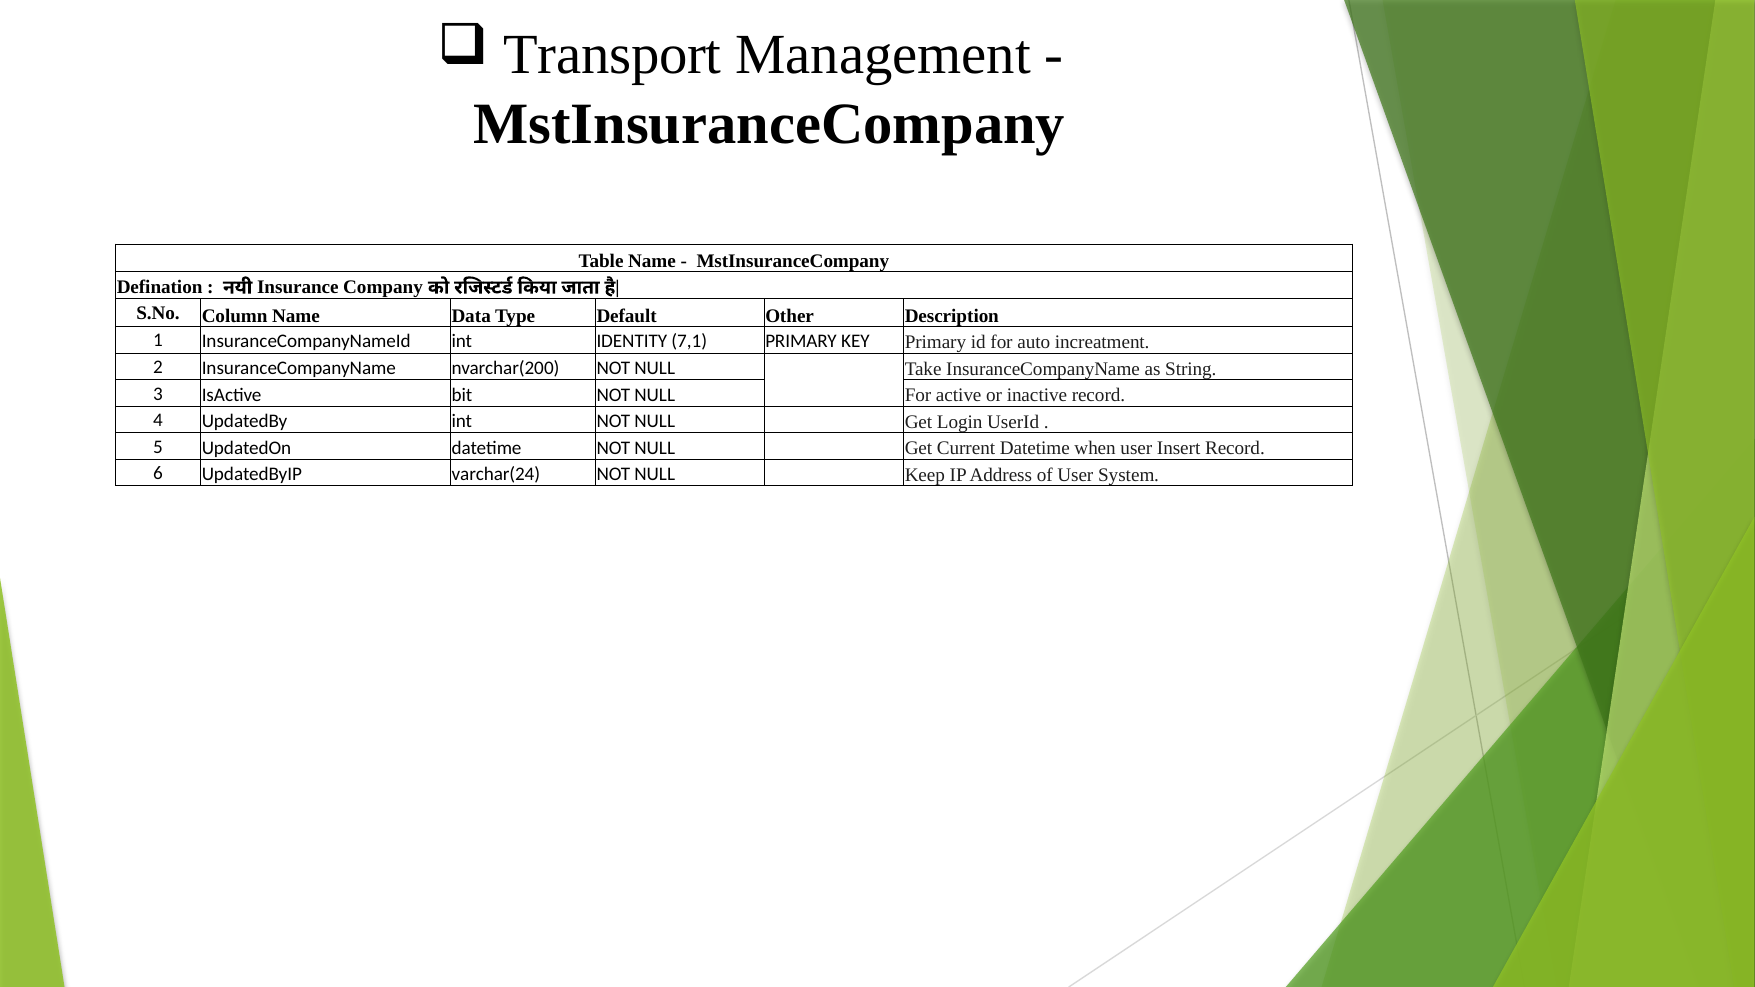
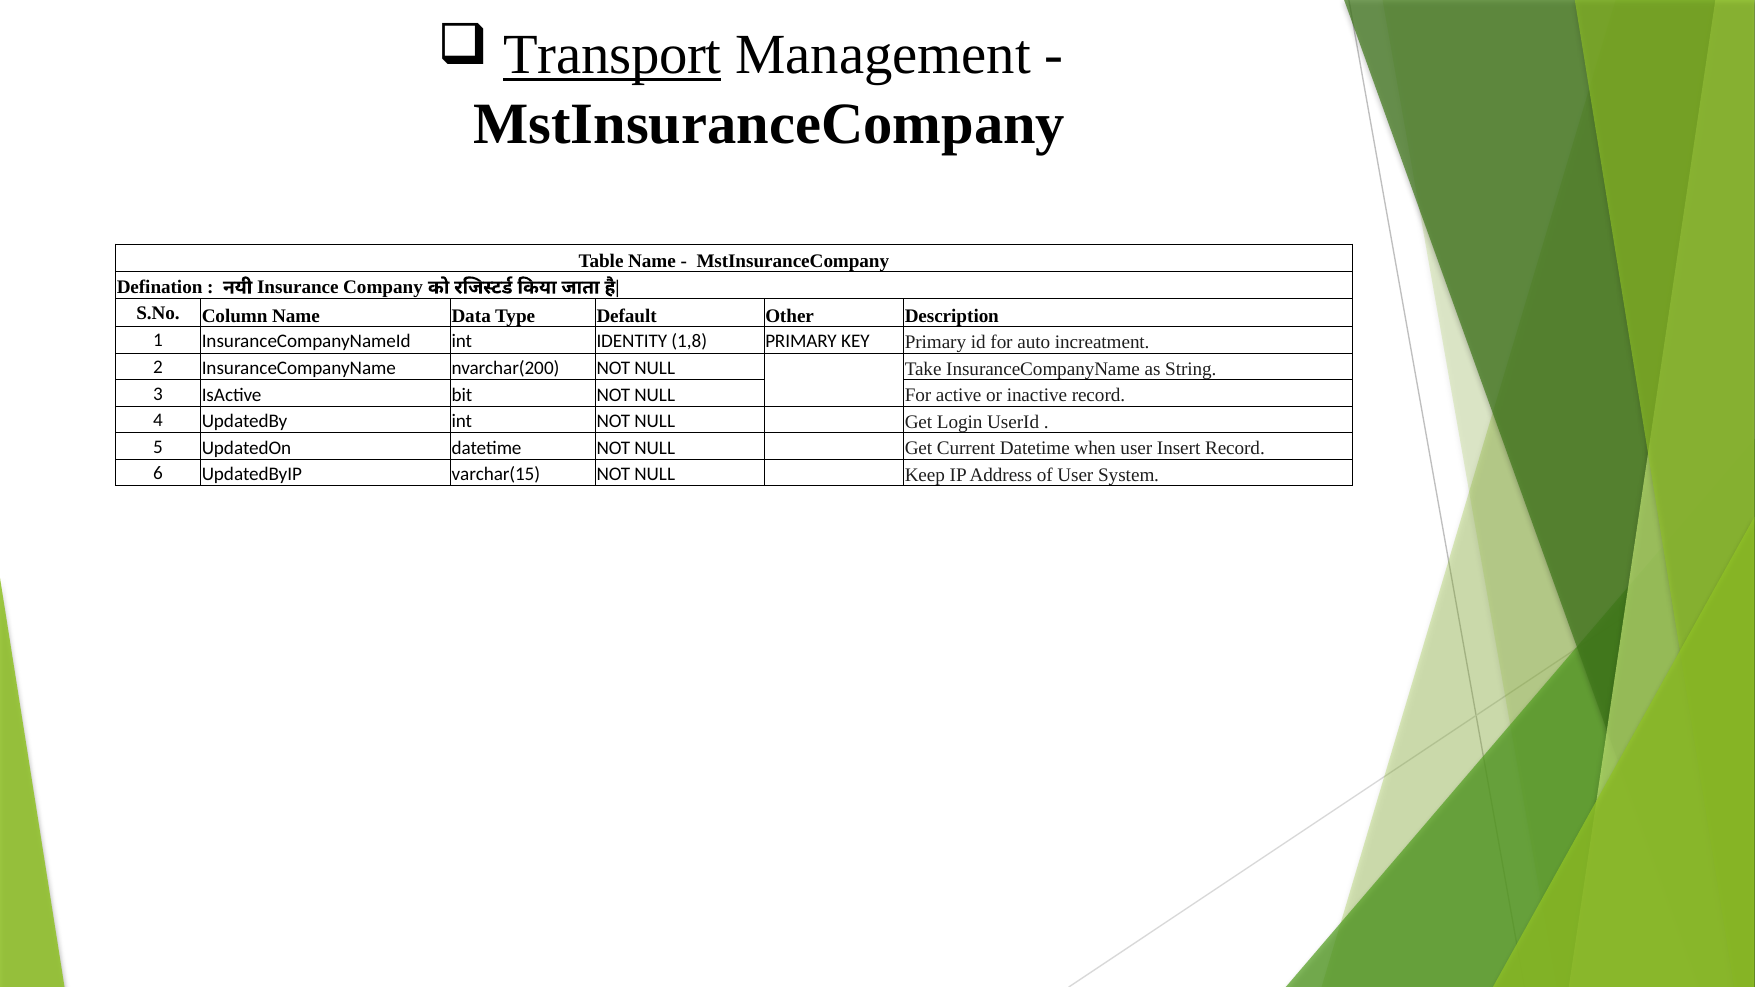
Transport underline: none -> present
7,1: 7,1 -> 1,8
varchar(24: varchar(24 -> varchar(15
